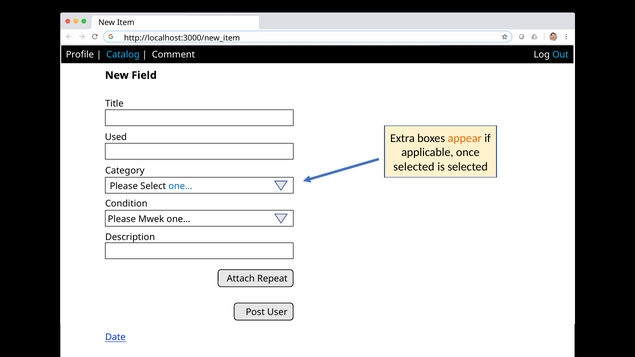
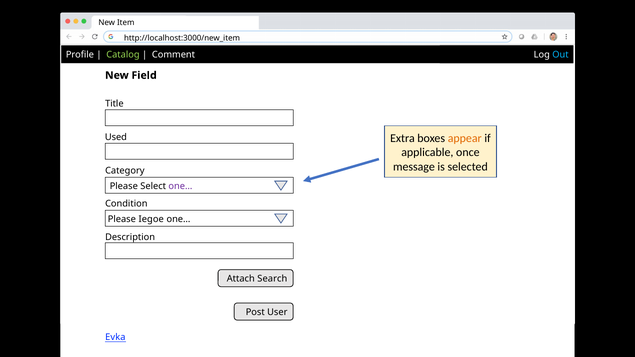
Catalog colour: light blue -> light green
selected at (414, 167): selected -> message
one… at (180, 186) colour: blue -> purple
Mwek: Mwek -> Iegoe
Repeat: Repeat -> Search
Date: Date -> Evka
